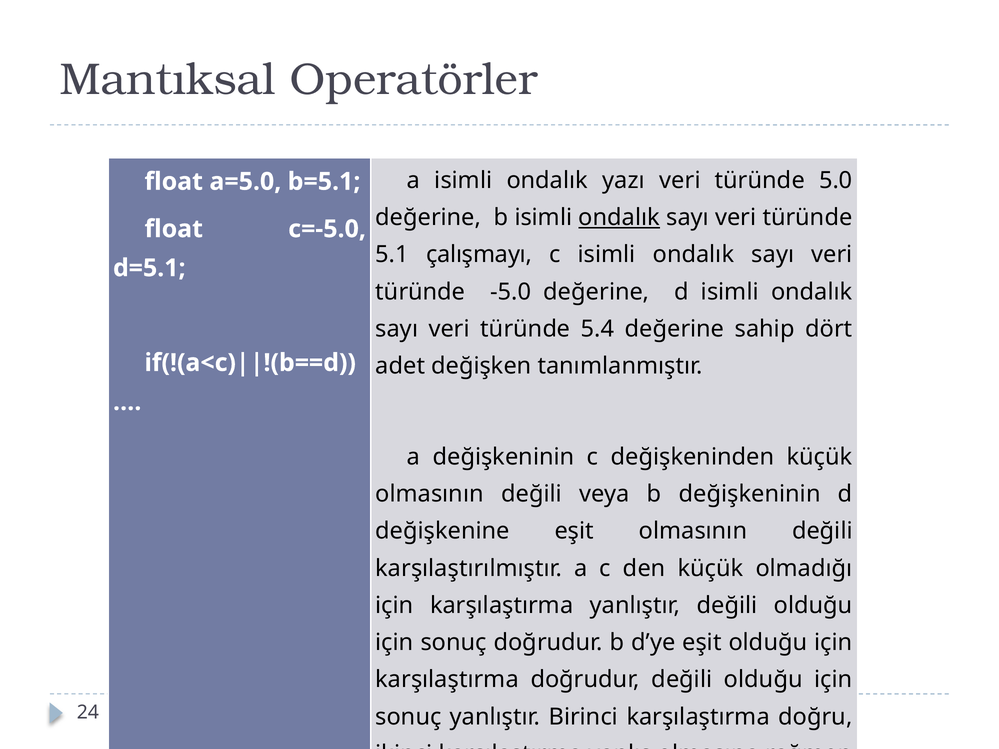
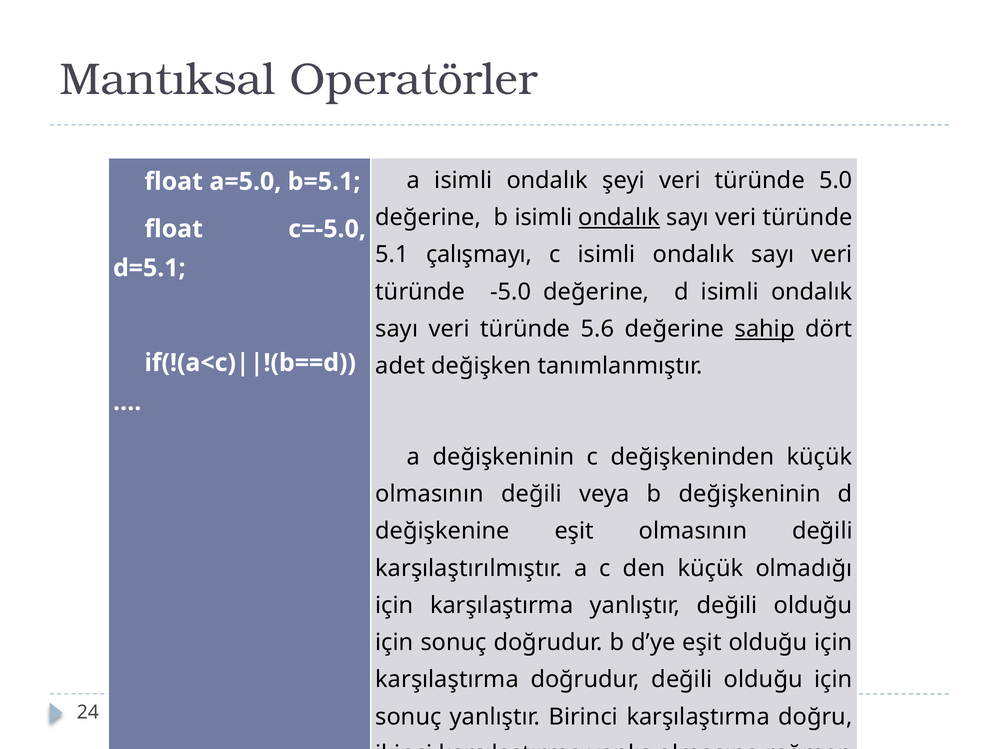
yazı: yazı -> şeyi
5.4: 5.4 -> 5.6
sahip underline: none -> present
